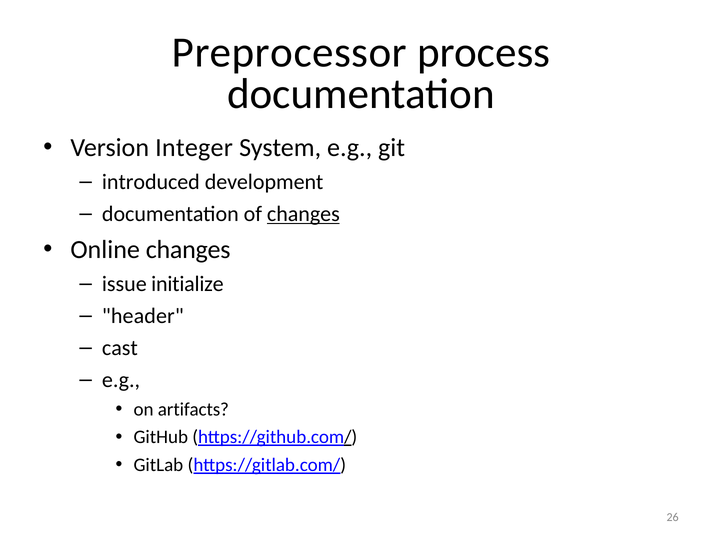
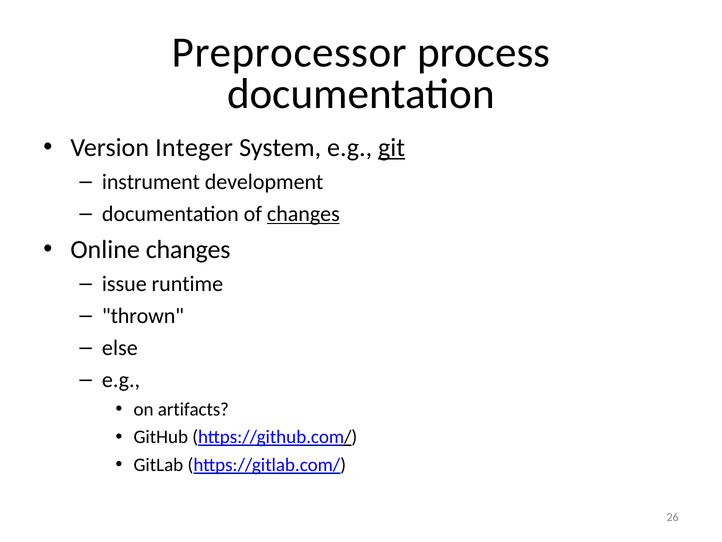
git underline: none -> present
introduced: introduced -> instrument
initialize: initialize -> runtime
header: header -> thrown
cast: cast -> else
